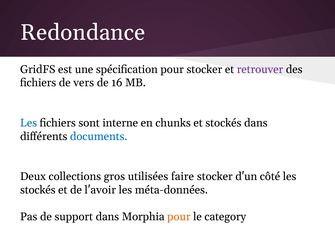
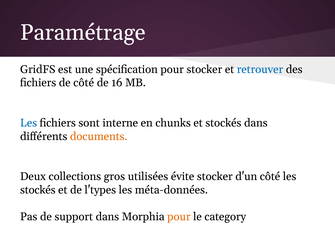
Redondance: Redondance -> Paramétrage
retrouver colour: purple -> blue
de vers: vers -> côté
documents colour: blue -> orange
faire: faire -> évite
l'avoir: l'avoir -> l'types
